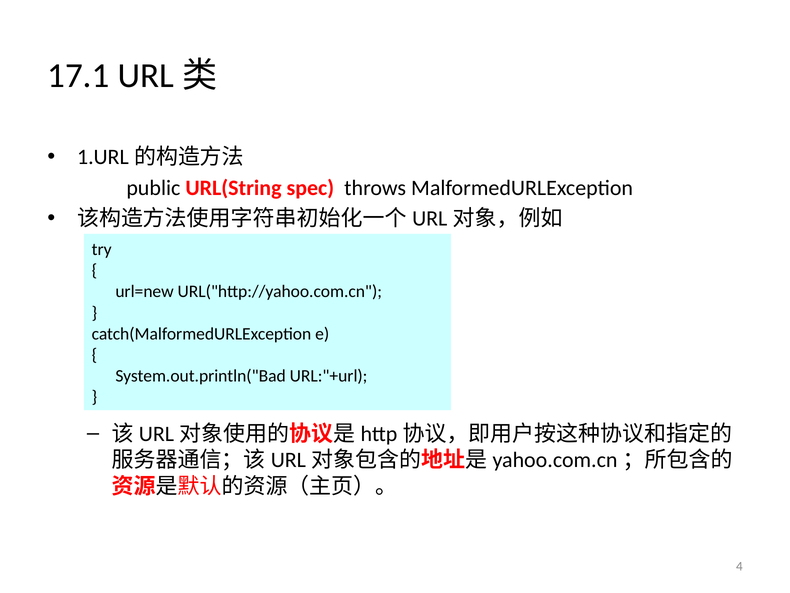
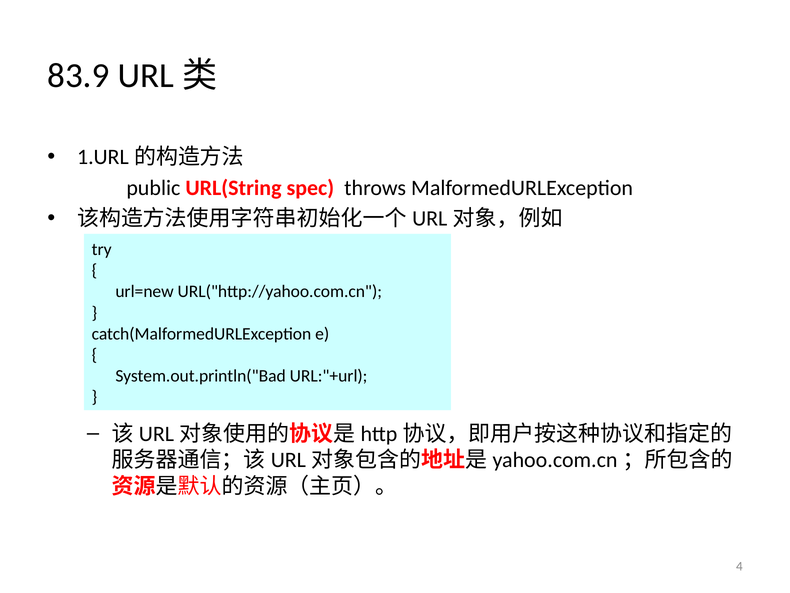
17.1: 17.1 -> 83.9
